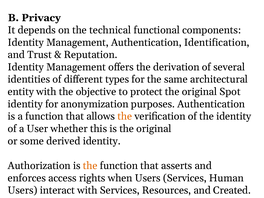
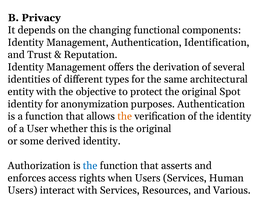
technical: technical -> changing
the at (90, 166) colour: orange -> blue
Created: Created -> Various
